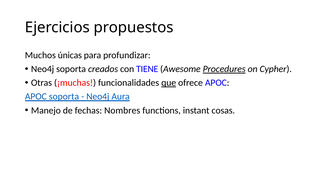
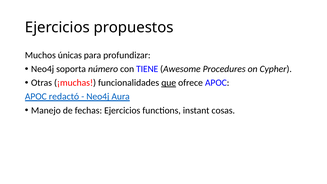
creados: creados -> número
Procedures underline: present -> none
APOC soporta: soporta -> redactó
fechas Nombres: Nombres -> Ejercicios
